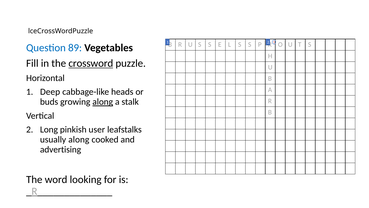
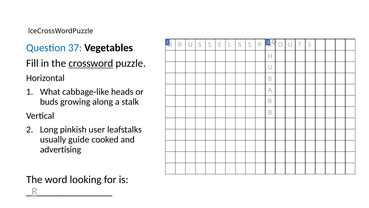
89: 89 -> 37
Deep: Deep -> What
along at (103, 102) underline: present -> none
usually along: along -> guide
